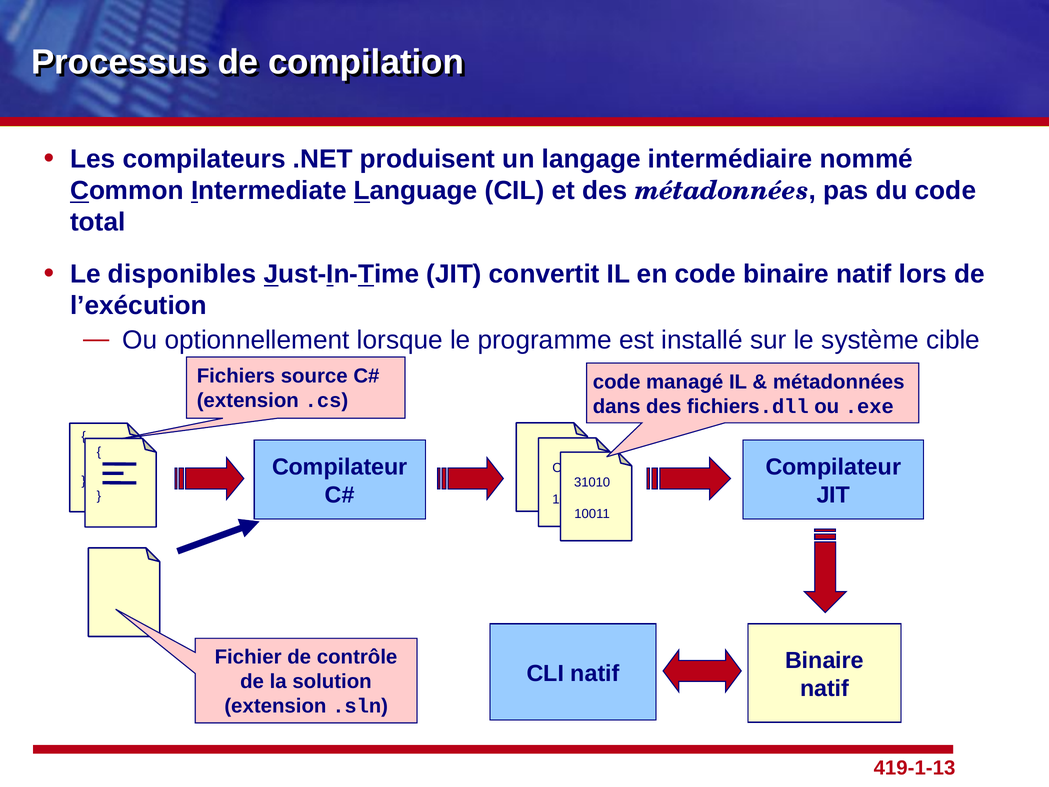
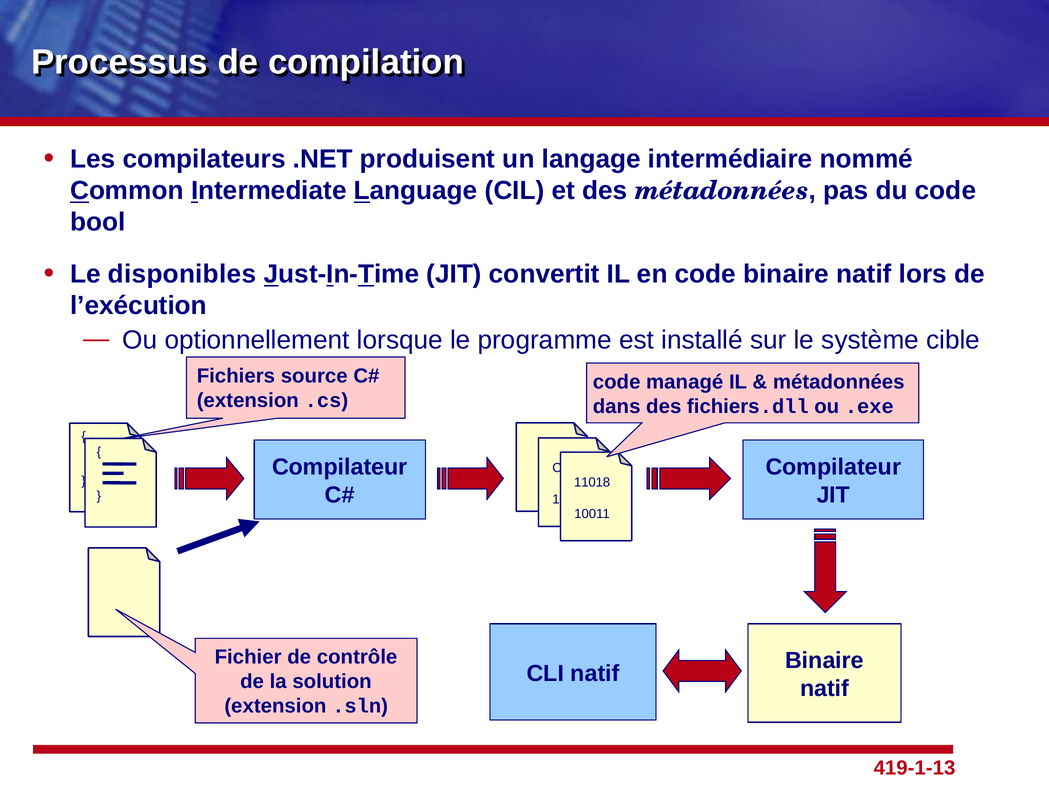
total: total -> bool
31010: 31010 -> 11018
